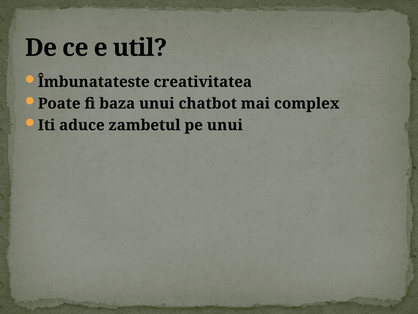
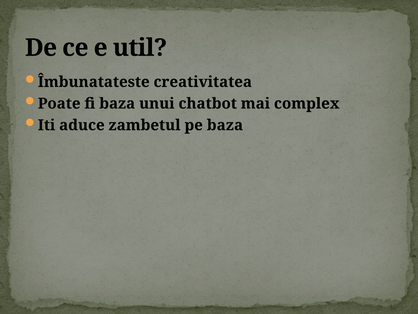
pe unui: unui -> baza
